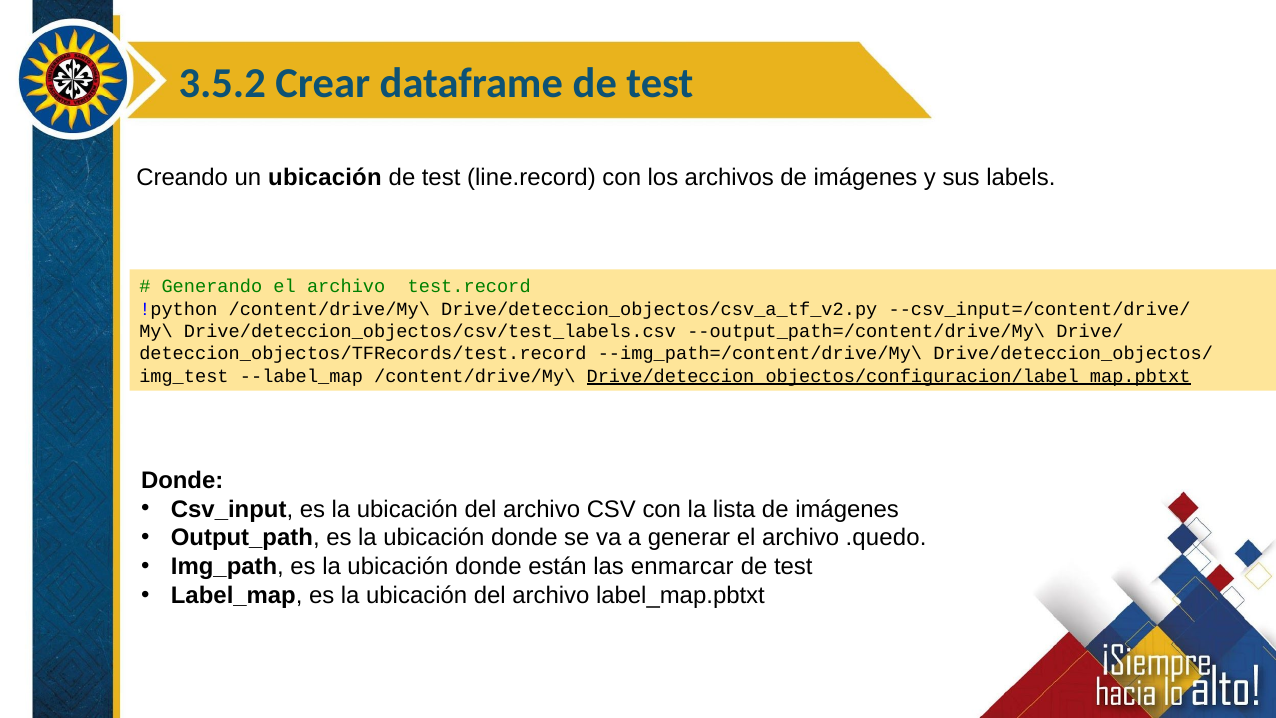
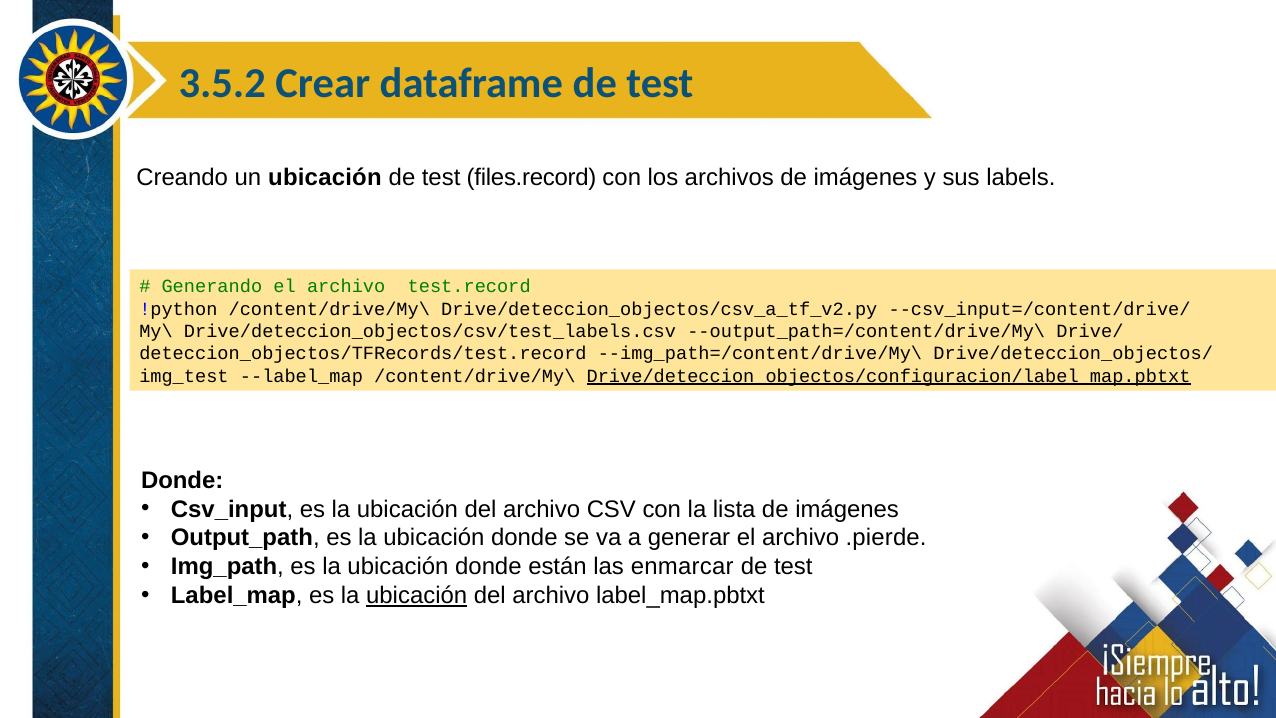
line.record: line.record -> files.record
.quedo: .quedo -> .pierde
ubicación at (417, 595) underline: none -> present
